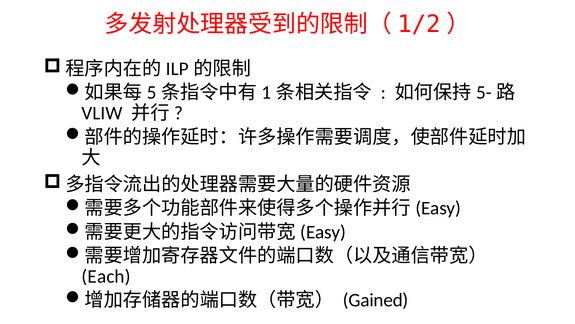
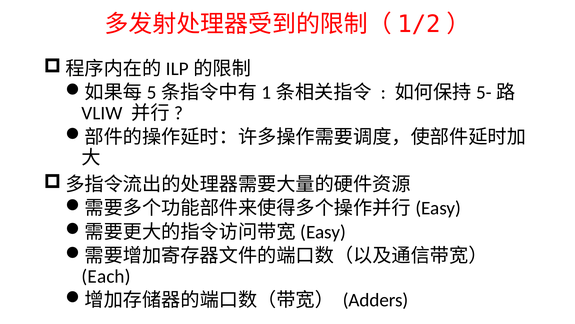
Gained: Gained -> Adders
